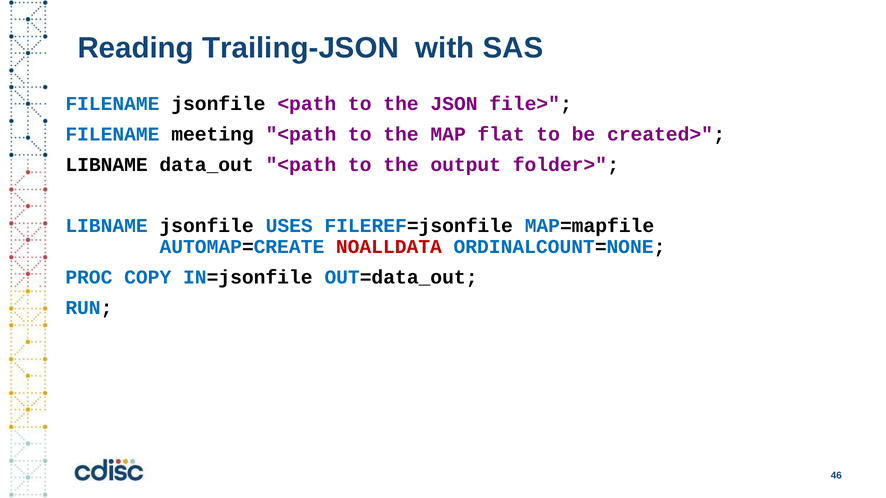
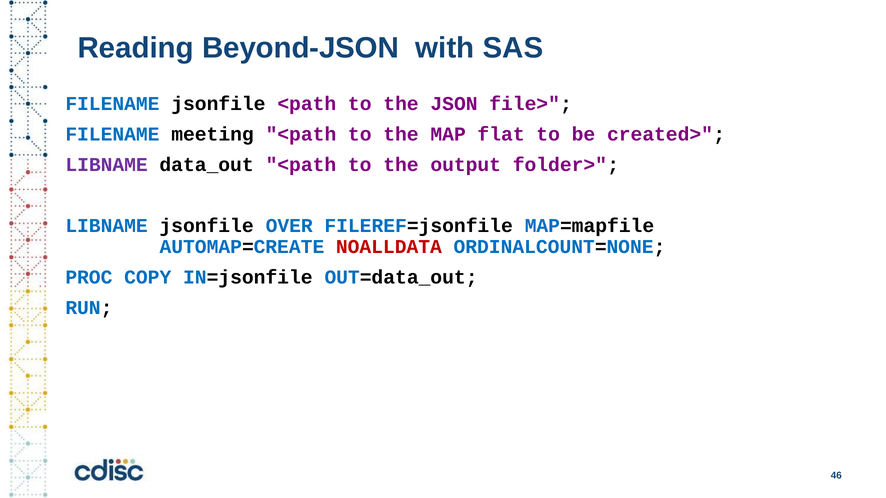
Trailing-JSON: Trailing-JSON -> Beyond-JSON
LIBNAME at (107, 165) colour: black -> purple
USES: USES -> OVER
